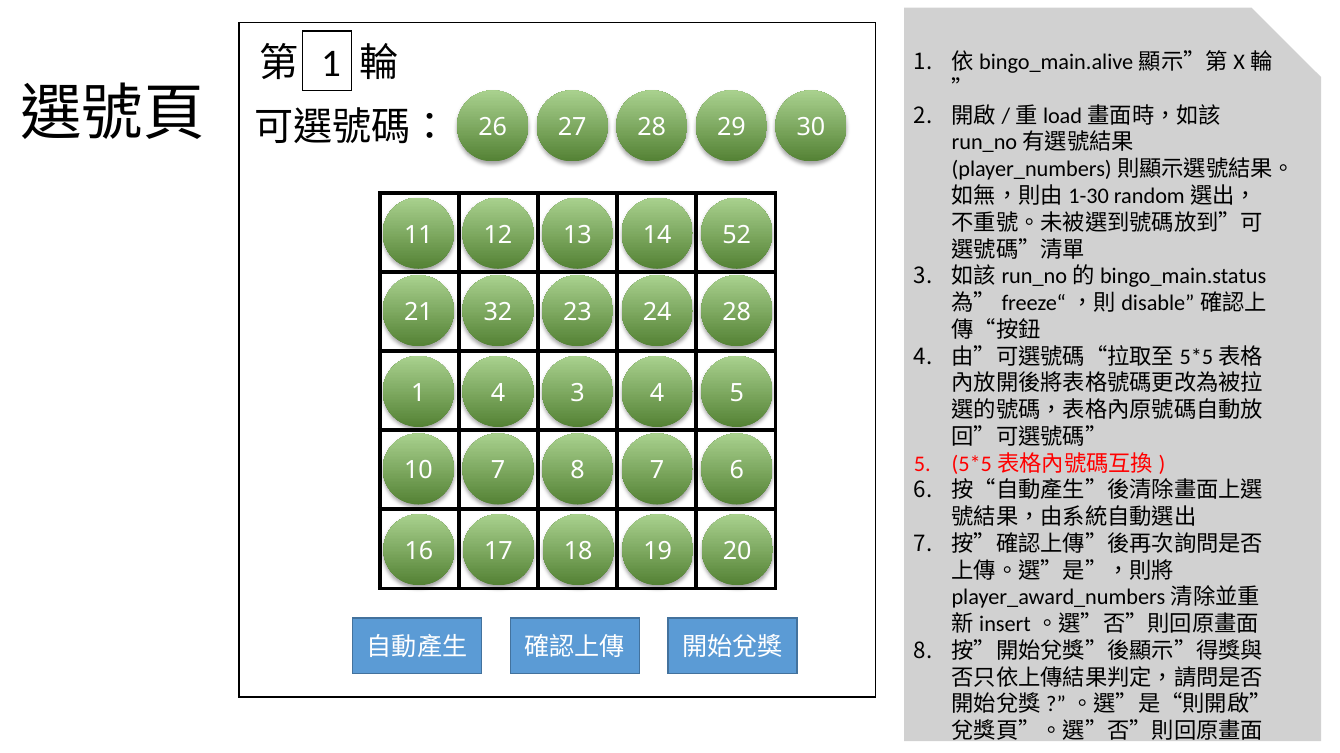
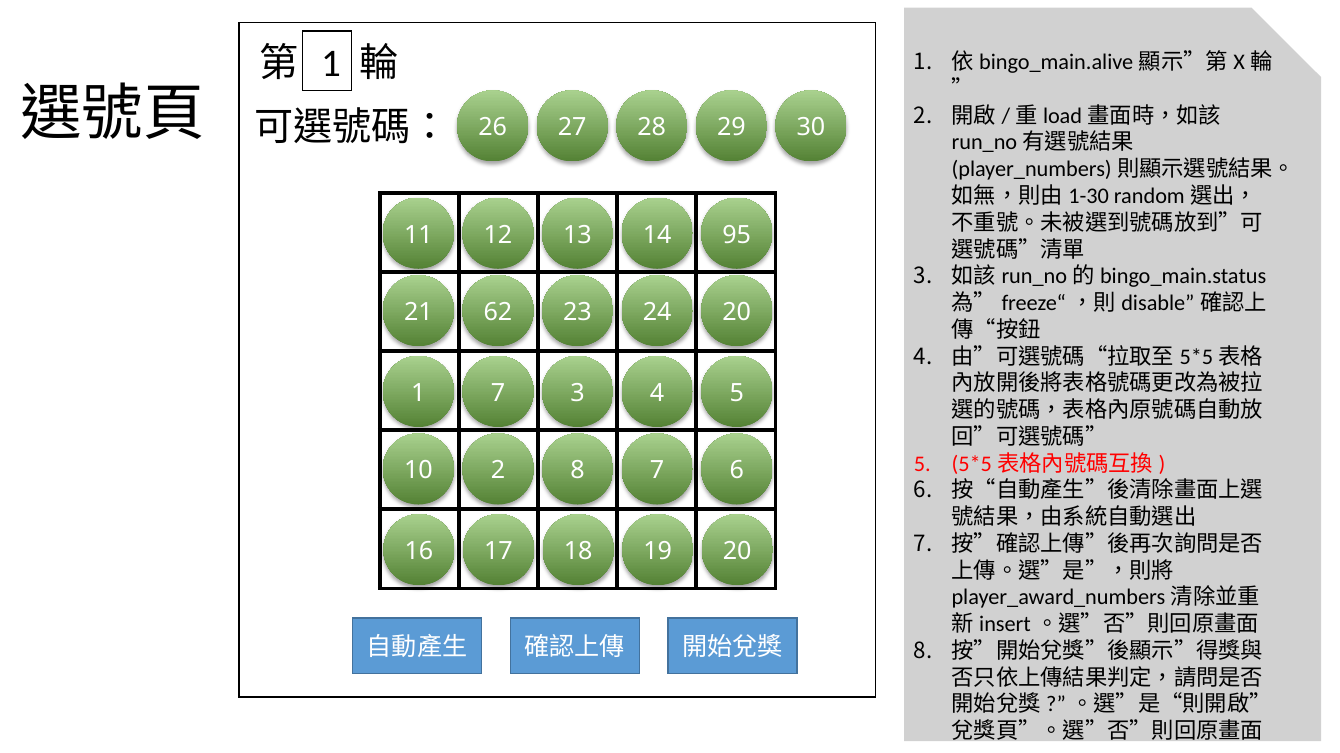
52: 52 -> 95
32: 32 -> 62
24 28: 28 -> 20
1 4: 4 -> 7
10 7: 7 -> 2
